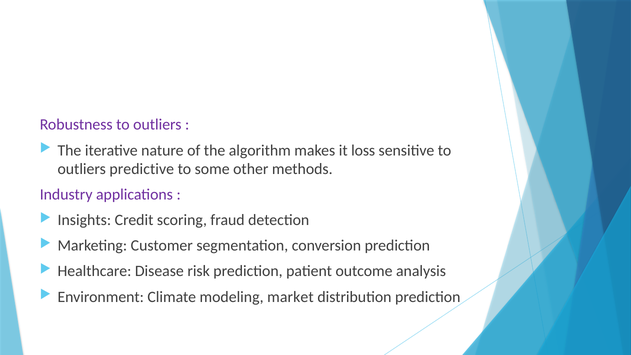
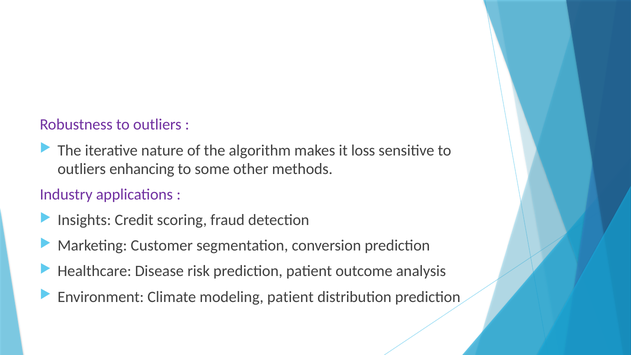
predictive: predictive -> enhancing
modeling market: market -> patient
